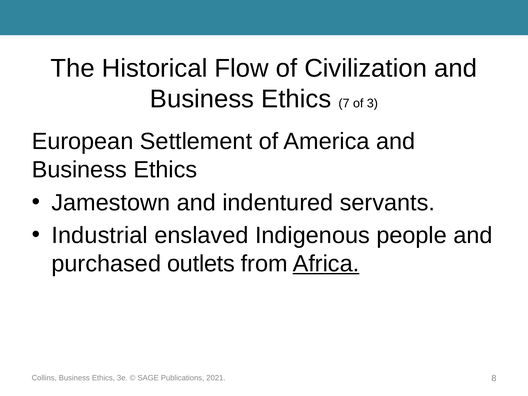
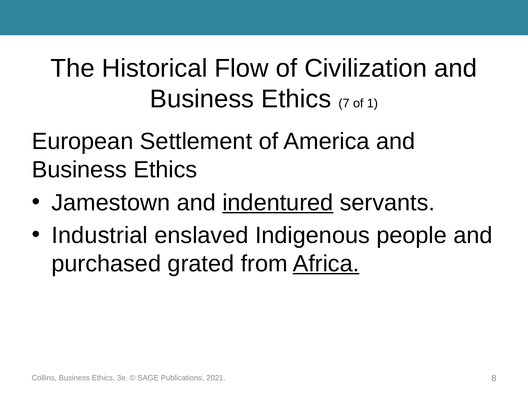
3: 3 -> 1
indentured underline: none -> present
outlets: outlets -> grated
